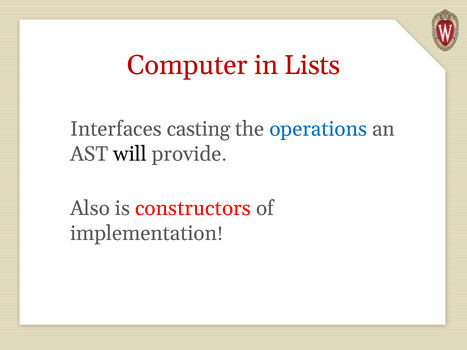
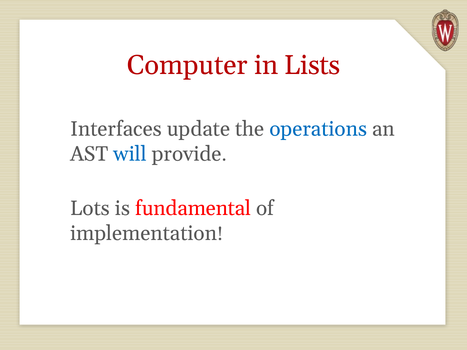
casting: casting -> update
will colour: black -> blue
Also: Also -> Lots
constructors: constructors -> fundamental
